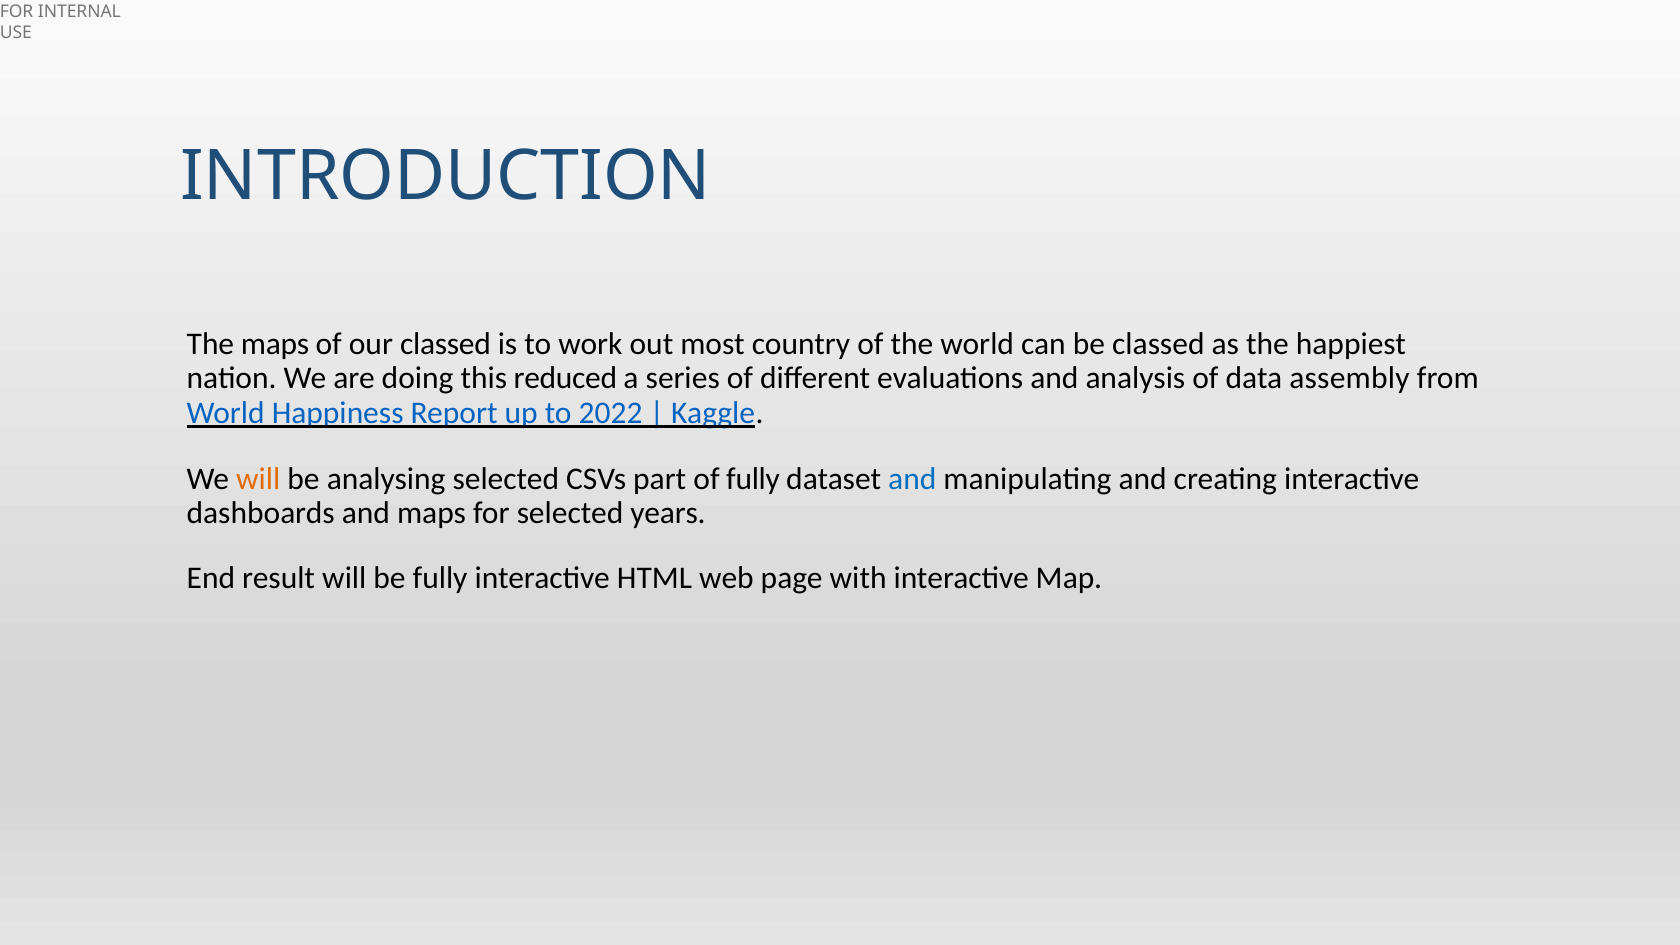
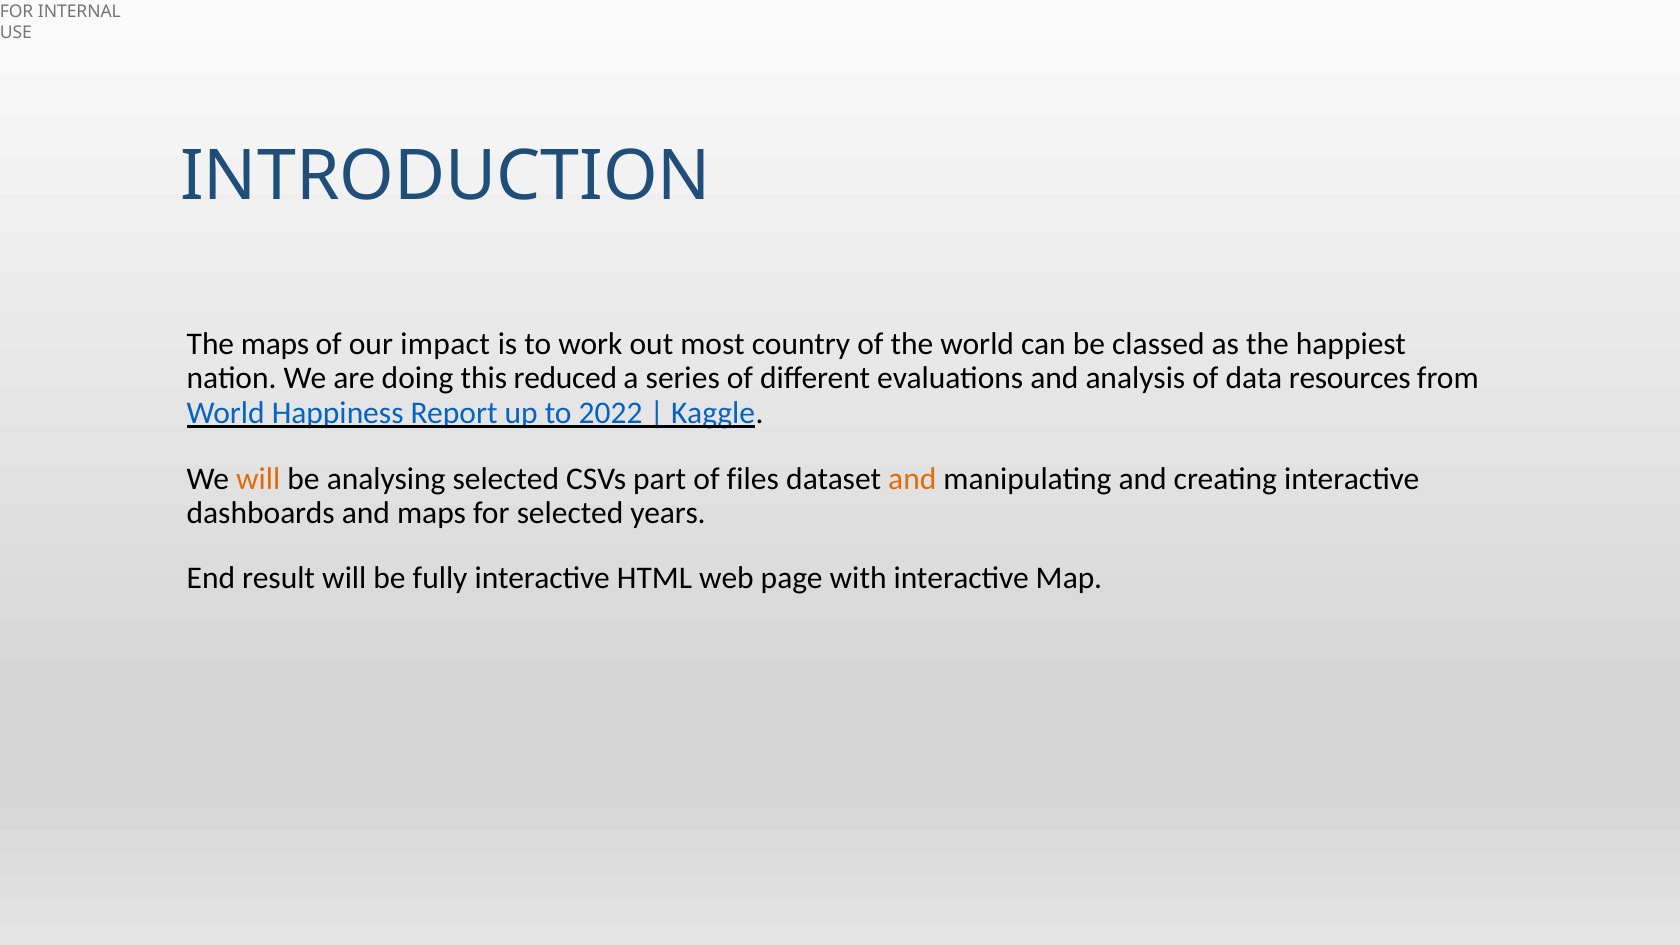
our classed: classed -> impact
assembly: assembly -> resources
of fully: fully -> files
and at (912, 479) colour: blue -> orange
